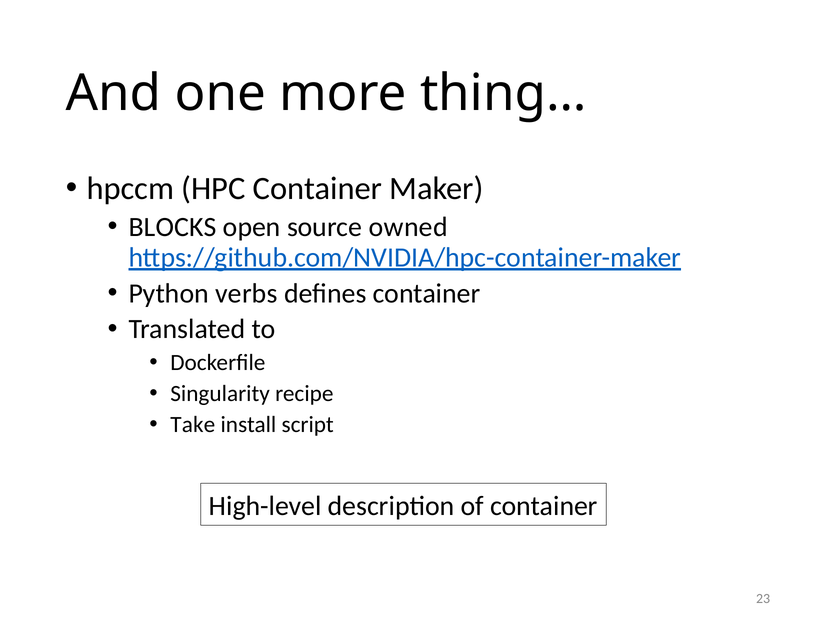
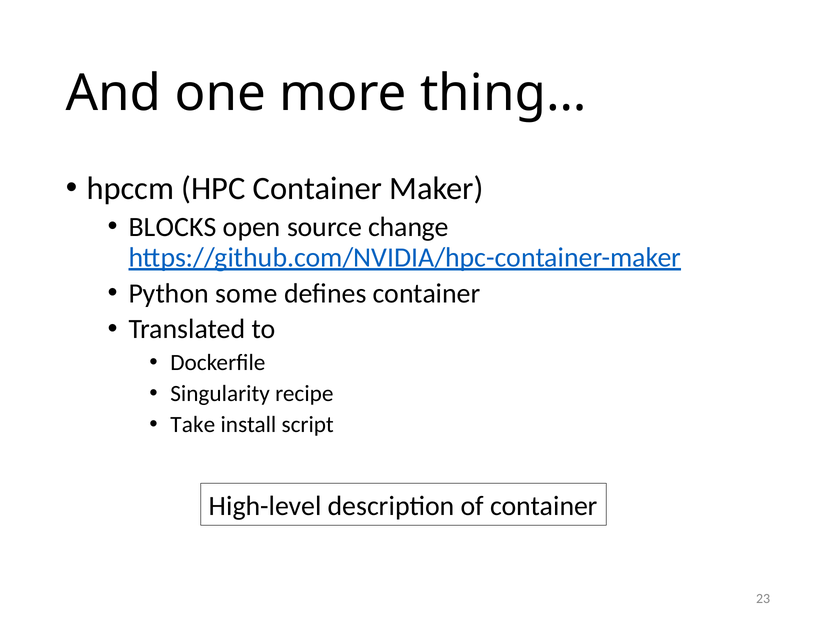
owned: owned -> change
verbs: verbs -> some
